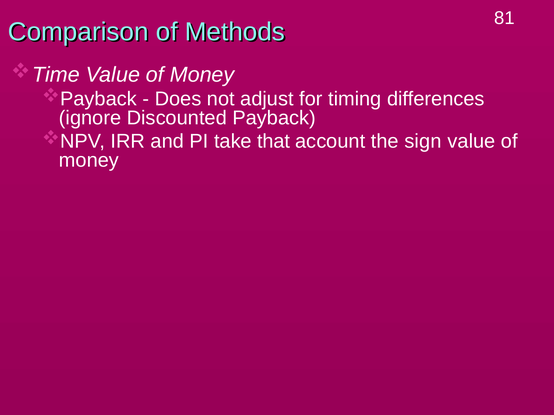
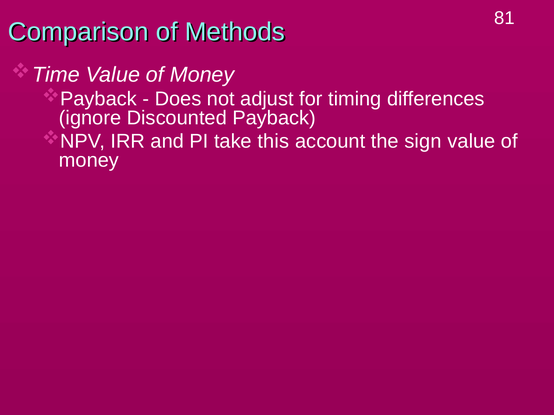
that: that -> this
